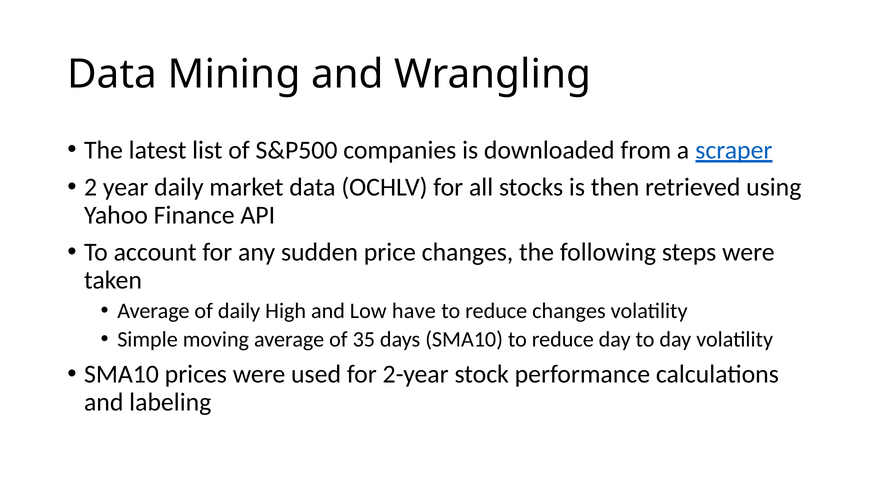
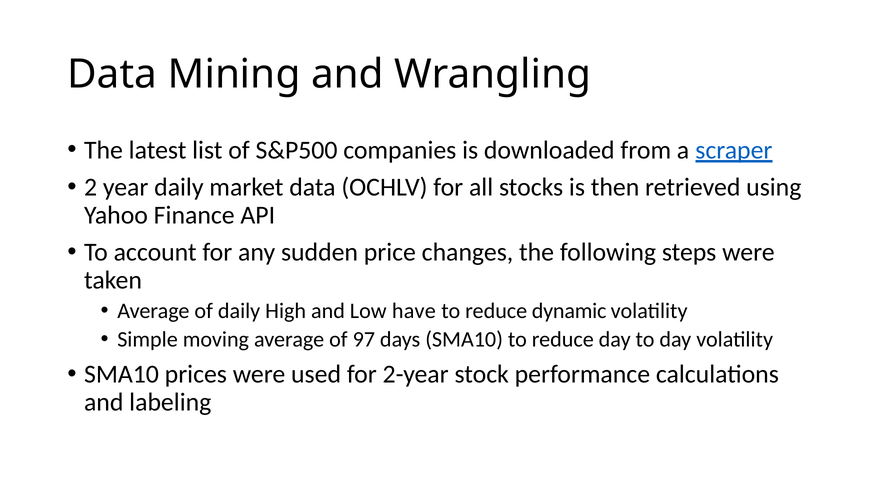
reduce changes: changes -> dynamic
35: 35 -> 97
